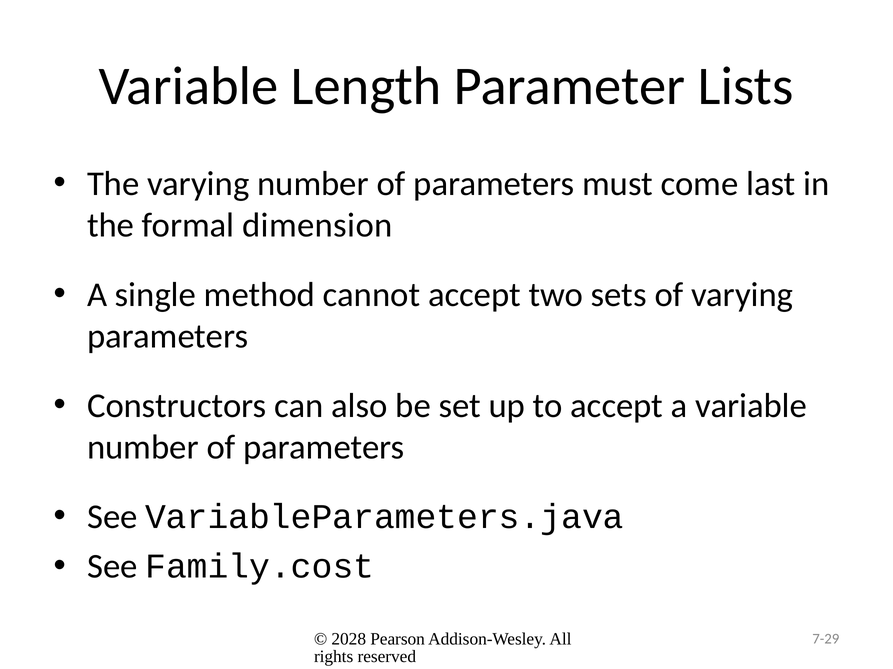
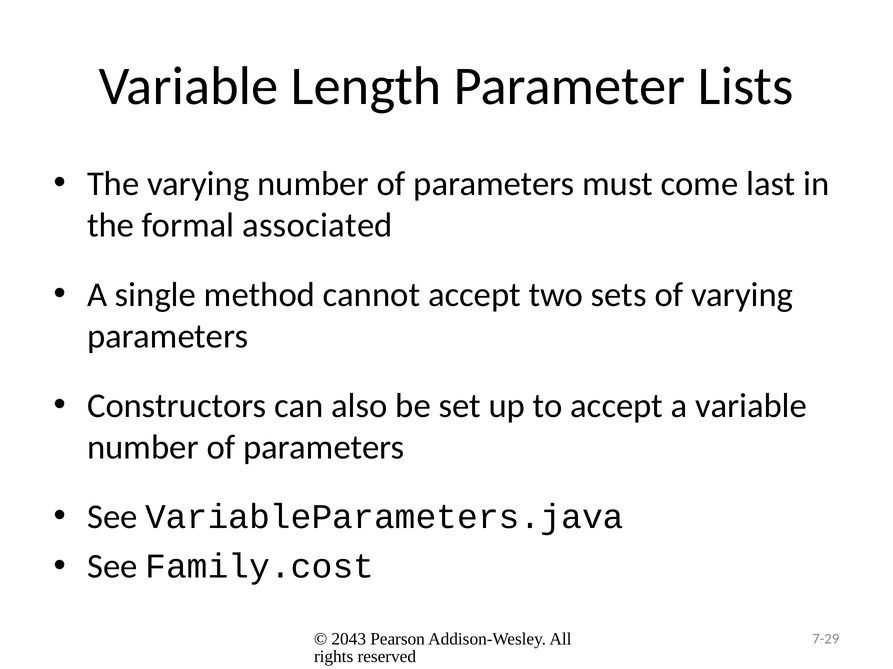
dimension: dimension -> associated
2028: 2028 -> 2043
